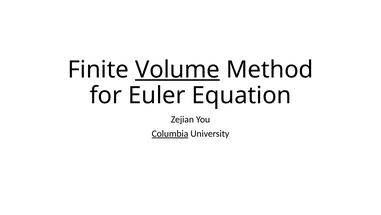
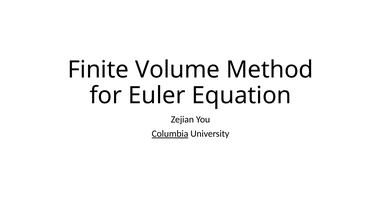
Volume underline: present -> none
